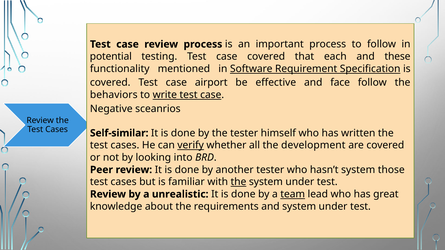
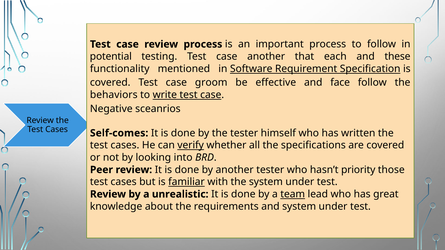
case covered: covered -> another
airport: airport -> groom
Self-similar: Self-similar -> Self-comes
development: development -> specifications
hasn’t system: system -> priority
familiar underline: none -> present
the at (238, 182) underline: present -> none
